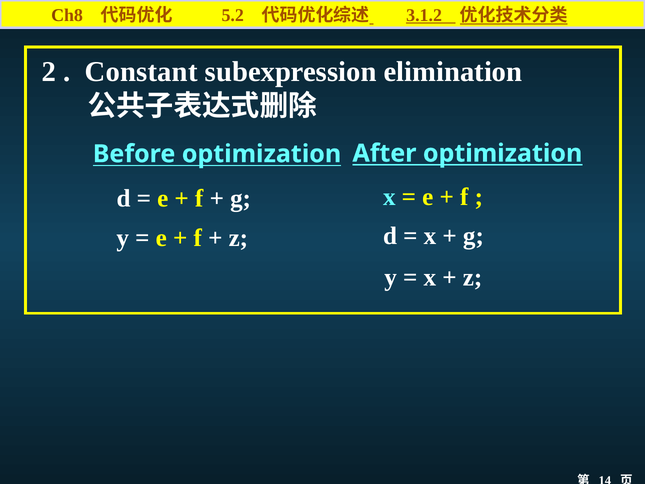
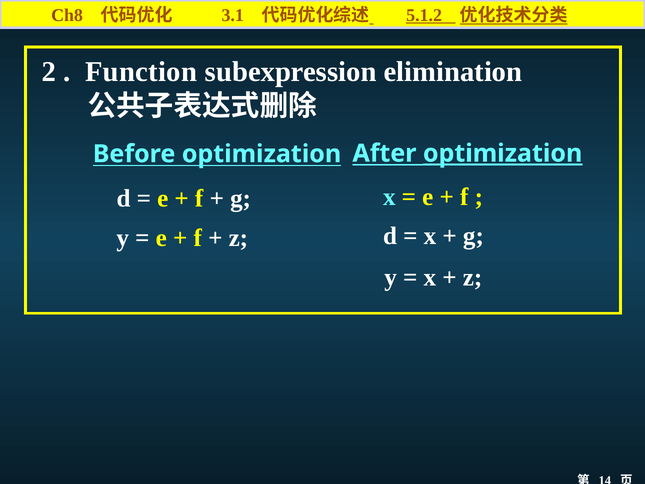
5.2: 5.2 -> 3.1
3.1.2: 3.1.2 -> 5.1.2
Constant: Constant -> Function
optimization at (503, 153) underline: none -> present
